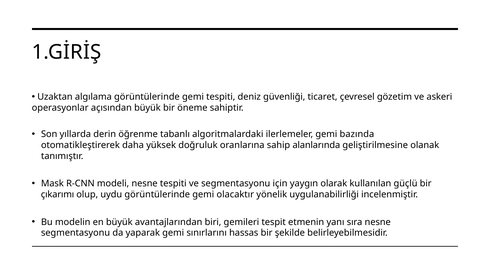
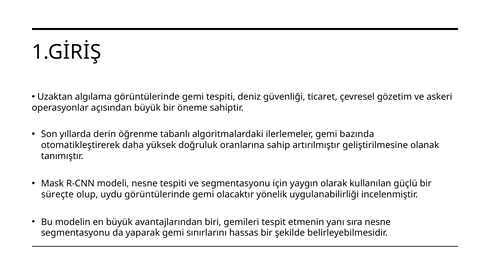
alanlarında: alanlarında -> artırılmıştır
çıkarımı: çıkarımı -> süreçte
